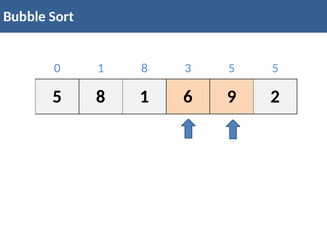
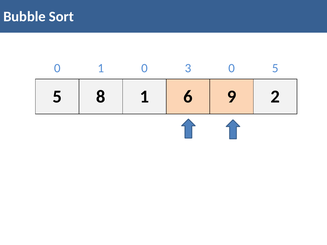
1 8: 8 -> 0
3 5: 5 -> 0
